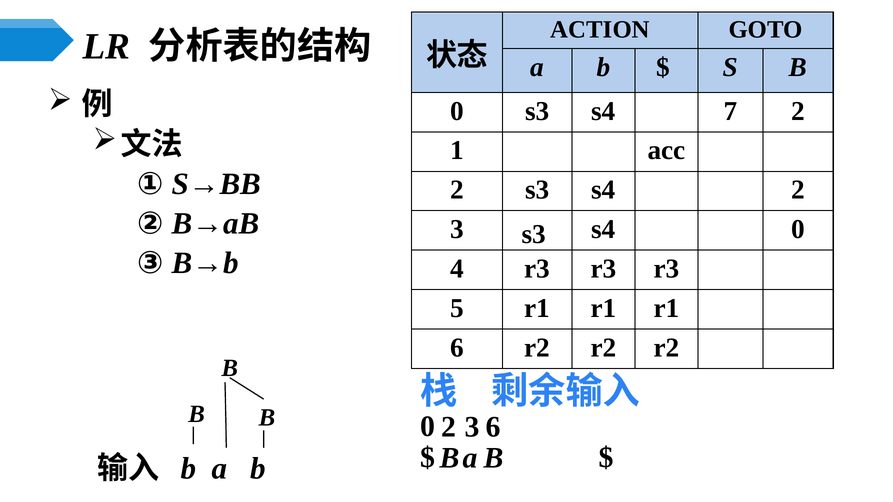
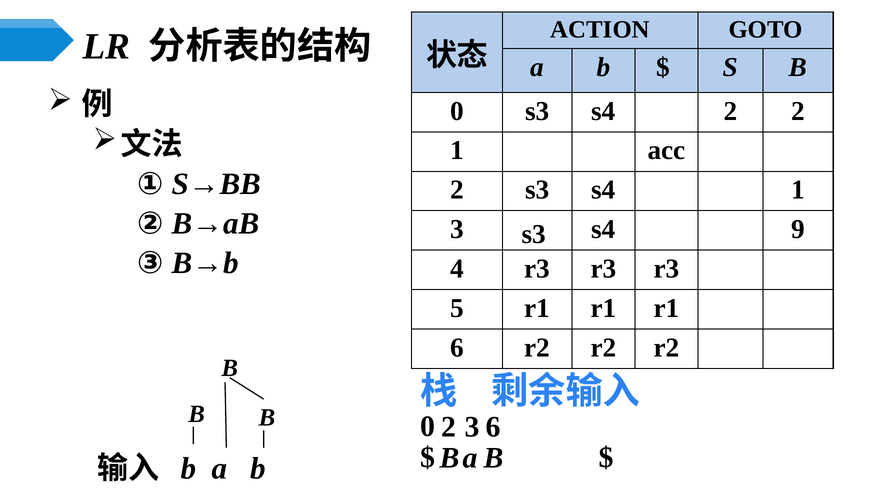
s4 7: 7 -> 2
s4 2: 2 -> 1
s4 0: 0 -> 9
